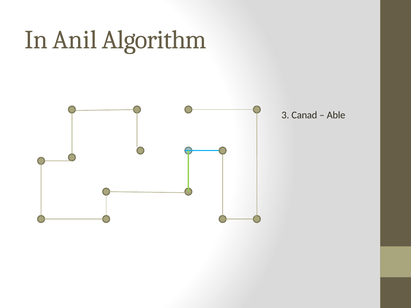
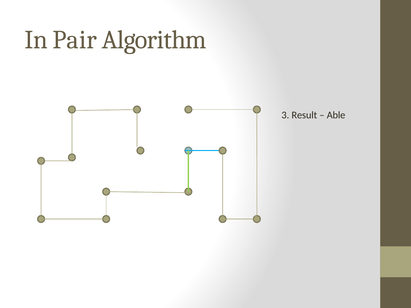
Anil: Anil -> Pair
Canad: Canad -> Result
